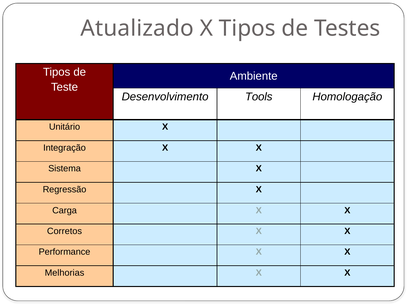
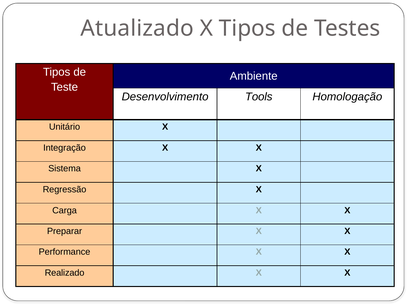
Corretos: Corretos -> Preparar
Melhorias: Melhorias -> Realizado
